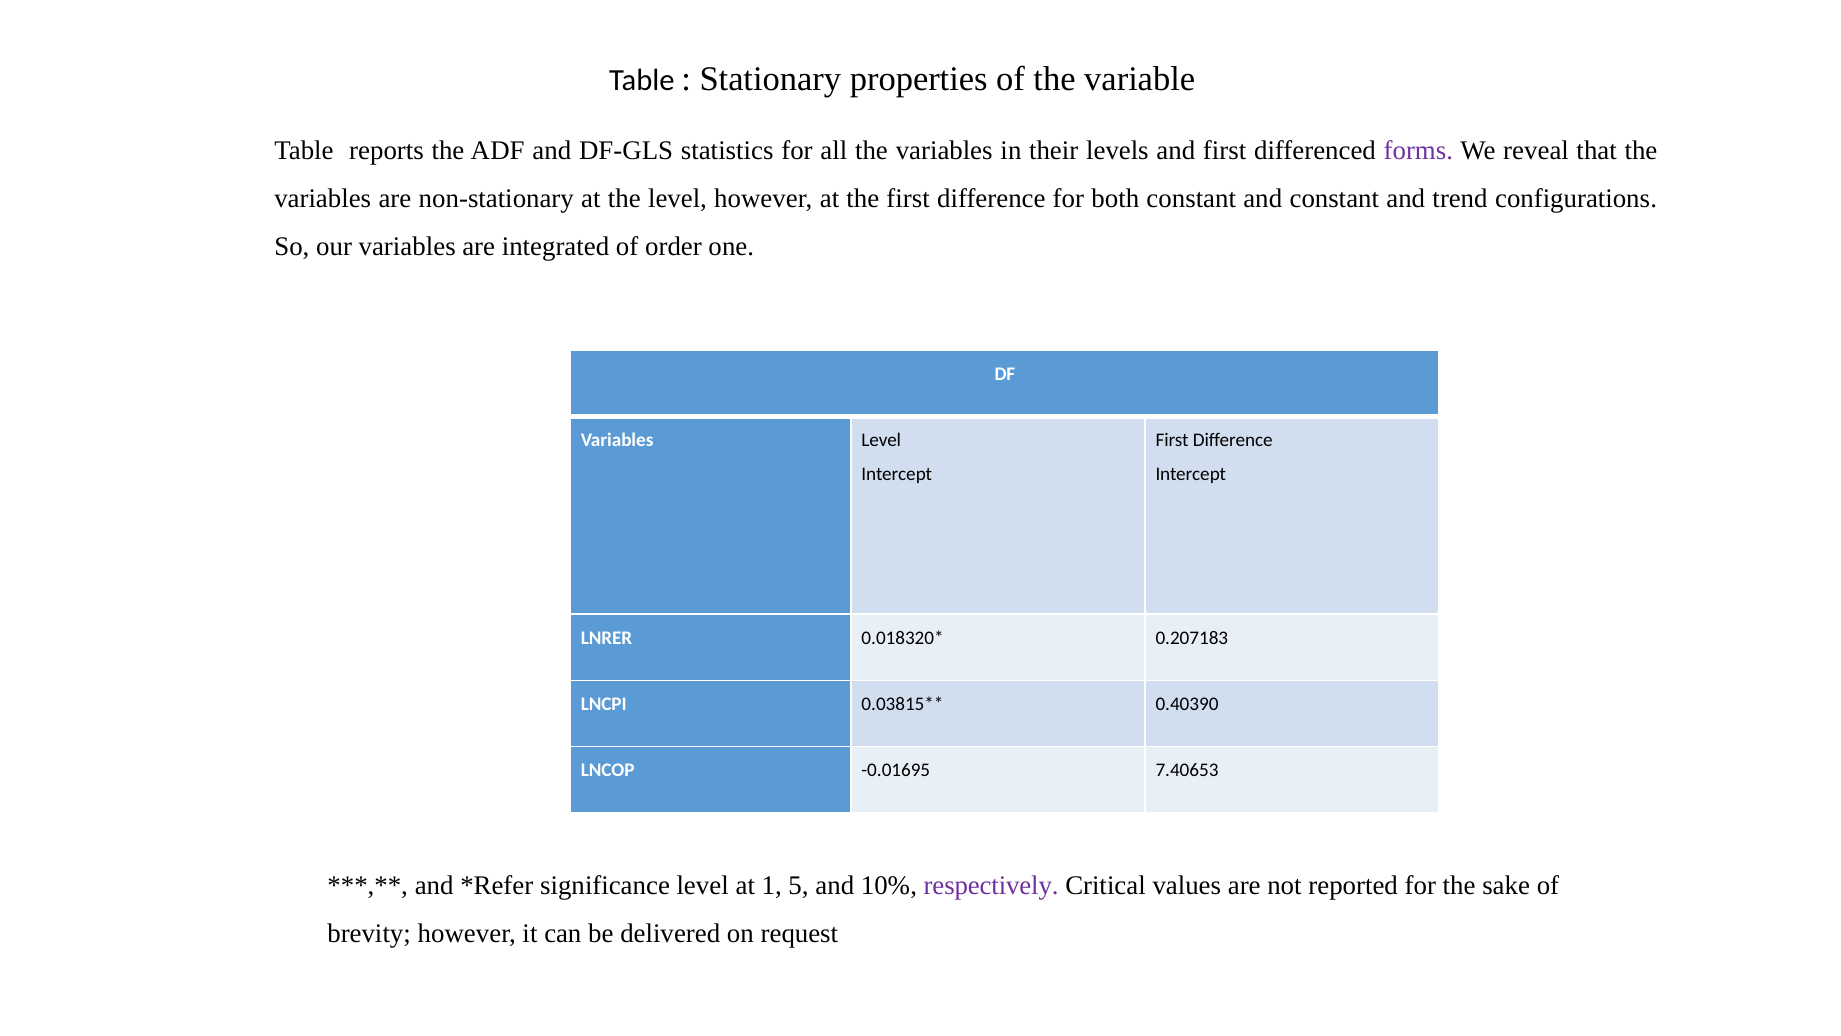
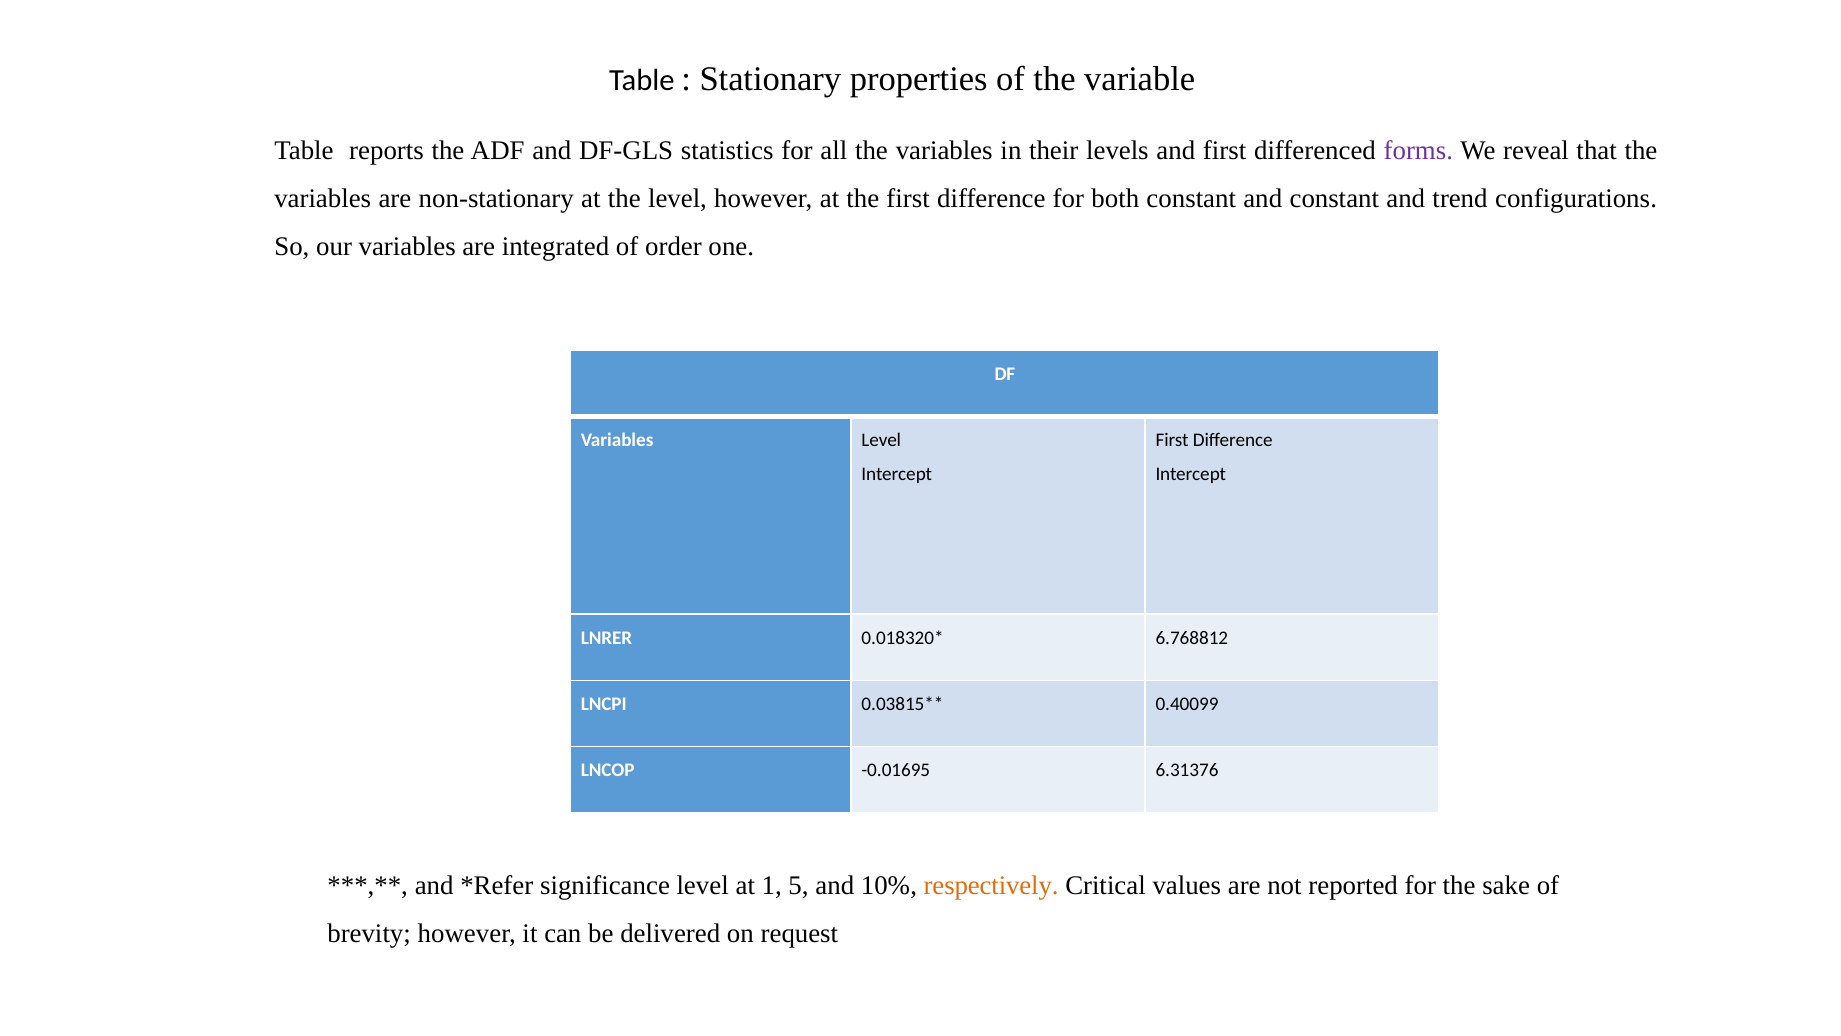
0.207183: 0.207183 -> 6.768812
0.40390: 0.40390 -> 0.40099
7.40653: 7.40653 -> 6.31376
respectively colour: purple -> orange
